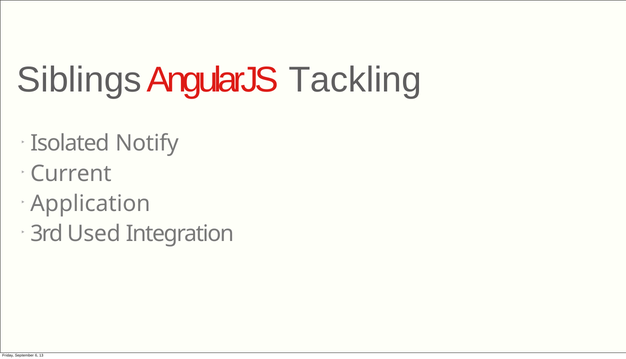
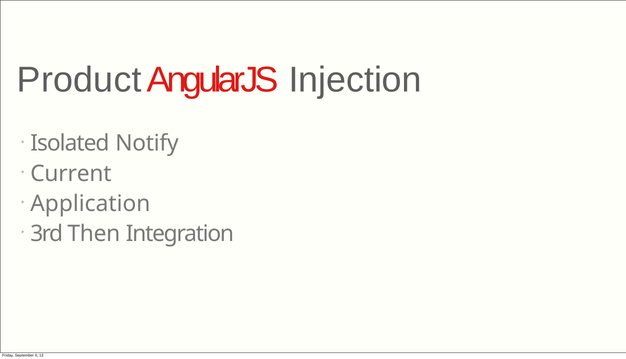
Siblings: Siblings -> Product
Tackling: Tackling -> Injection
Used: Used -> Then
